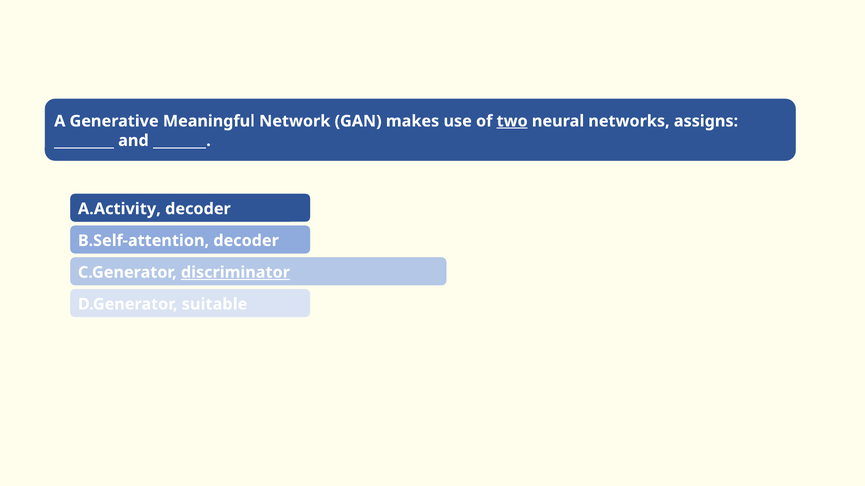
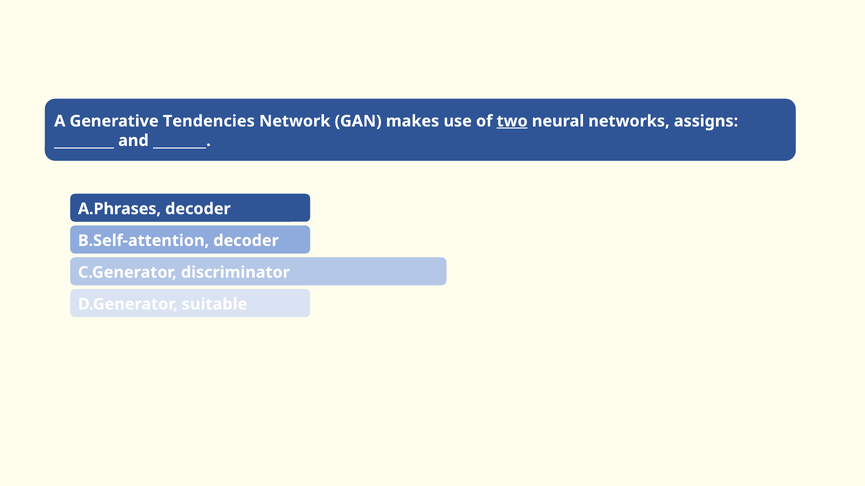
Meaningful: Meaningful -> Tendencies
A.Activity: A.Activity -> A.Phrases
discriminator underline: present -> none
